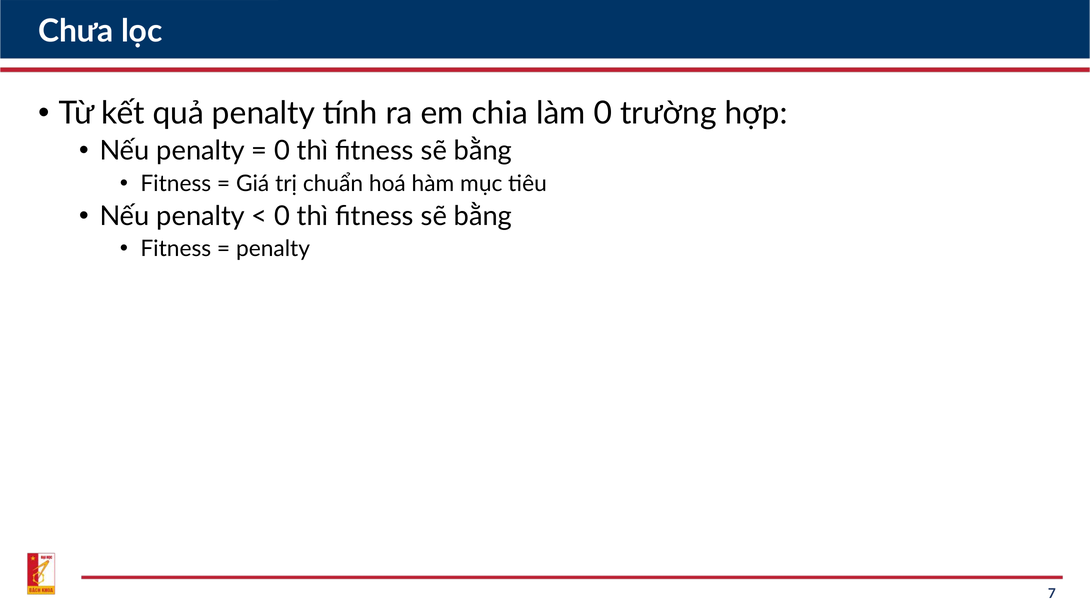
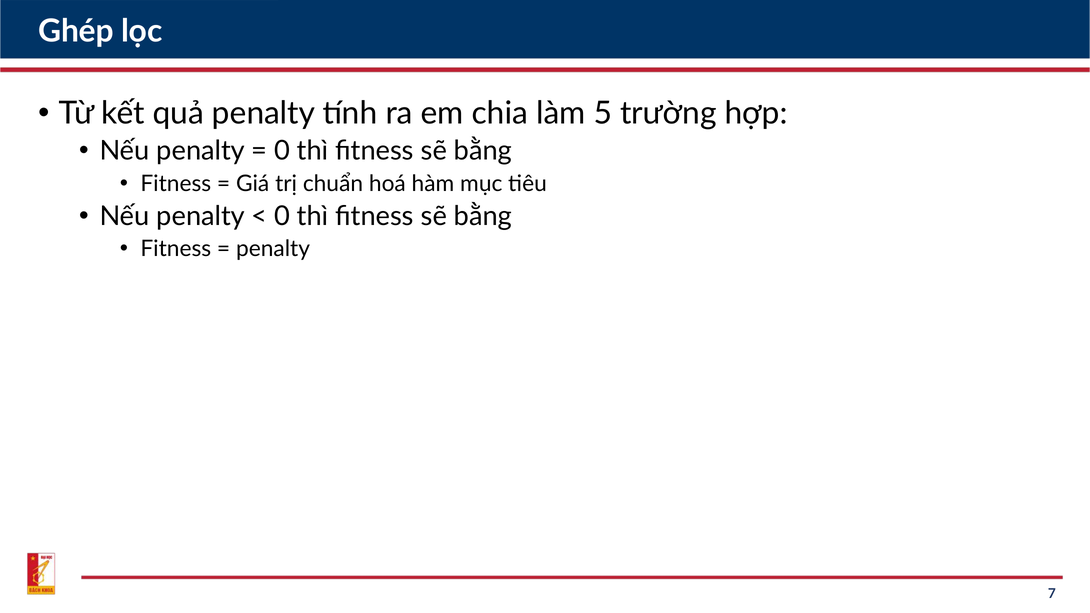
Chưa: Chưa -> Ghép
làm 0: 0 -> 5
